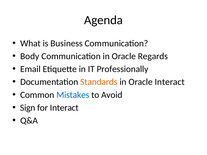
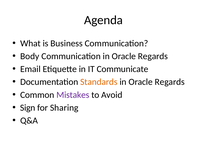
Professionally: Professionally -> Communicate
Interact at (170, 82): Interact -> Regards
Mistakes colour: blue -> purple
for Interact: Interact -> Sharing
